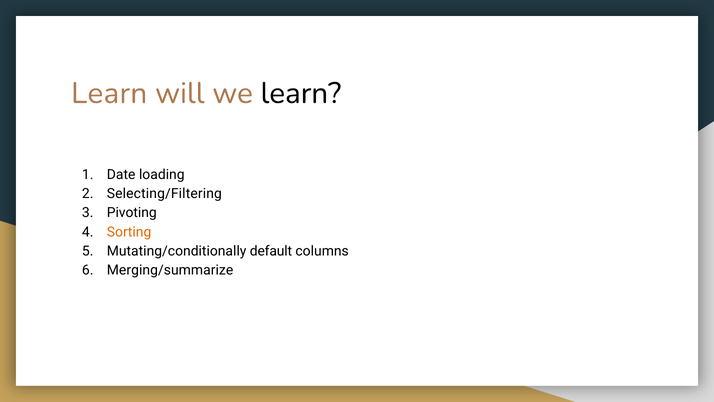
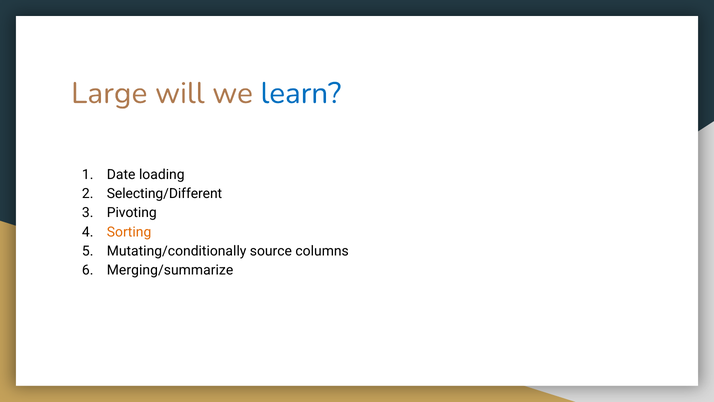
Learn at (109, 93): Learn -> Large
learn at (301, 93) colour: black -> blue
Selecting/Filtering: Selecting/Filtering -> Selecting/Different
default: default -> source
